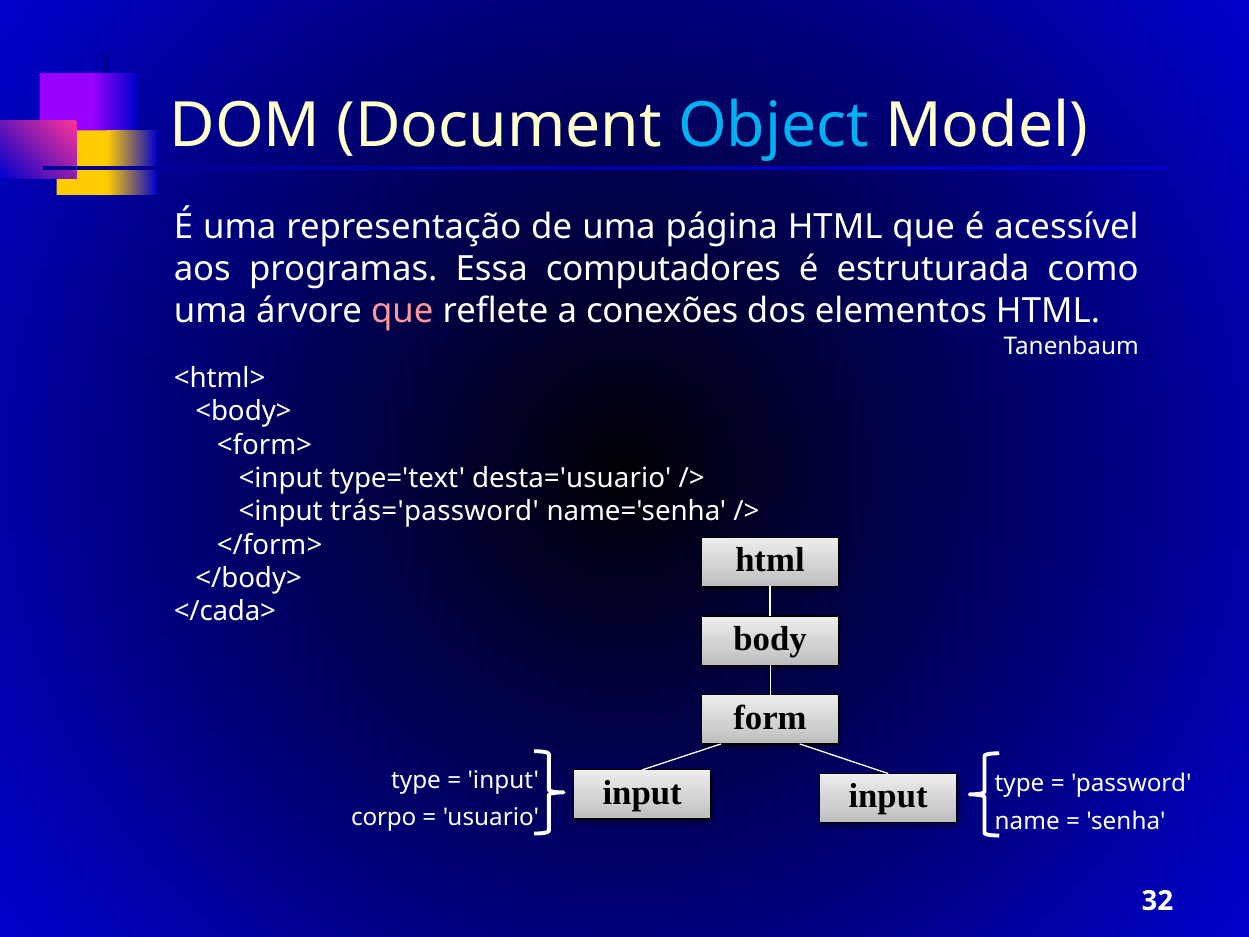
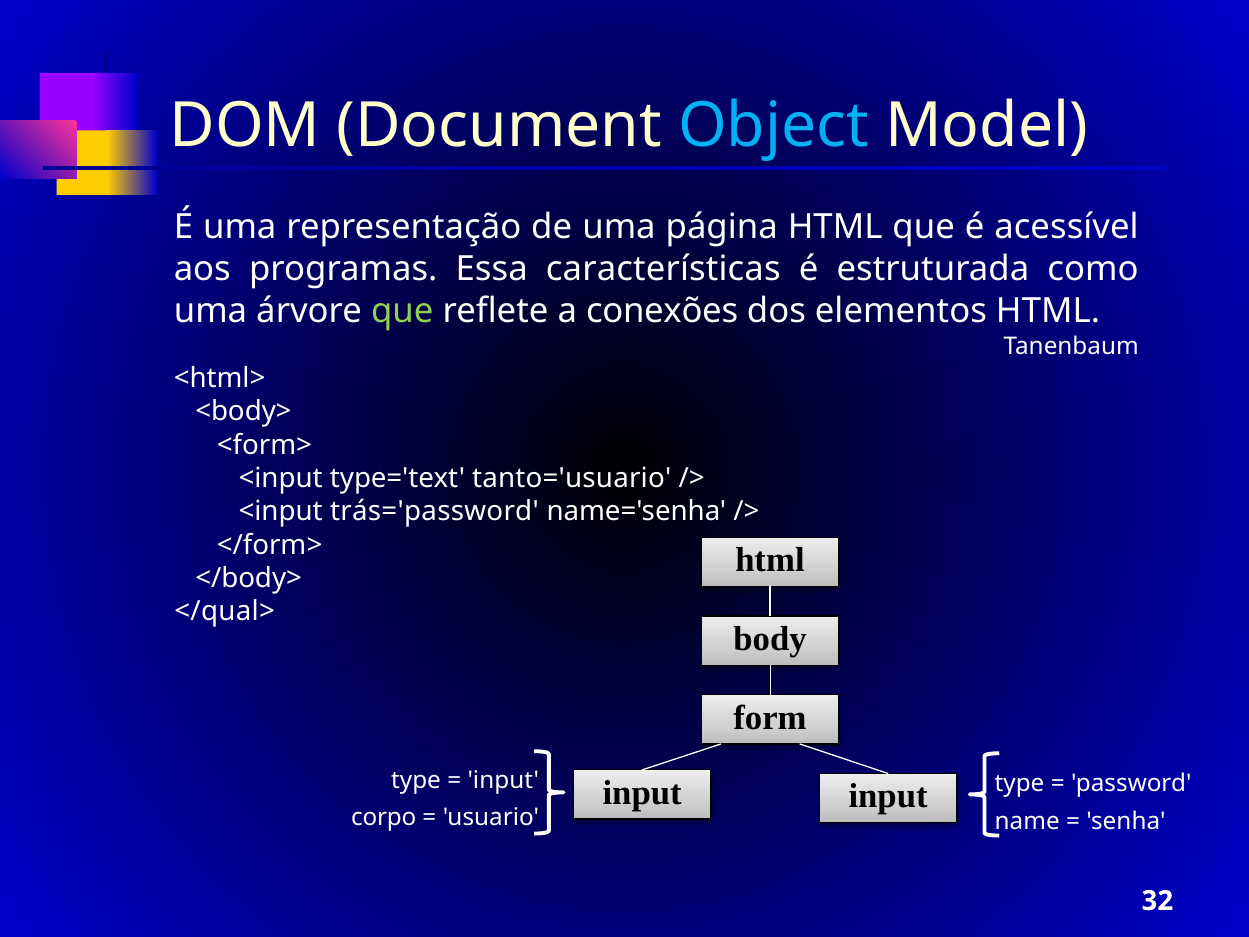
computadores: computadores -> características
que at (402, 311) colour: pink -> light green
desta='usuario: desta='usuario -> tanto='usuario
</cada>: </cada> -> </qual>
